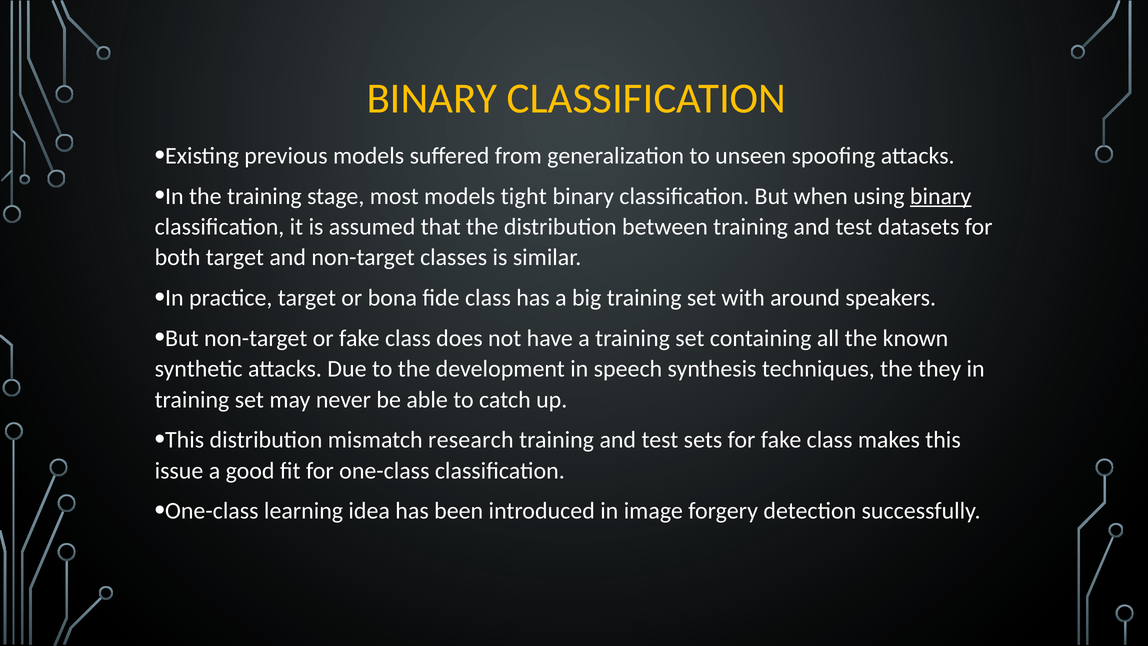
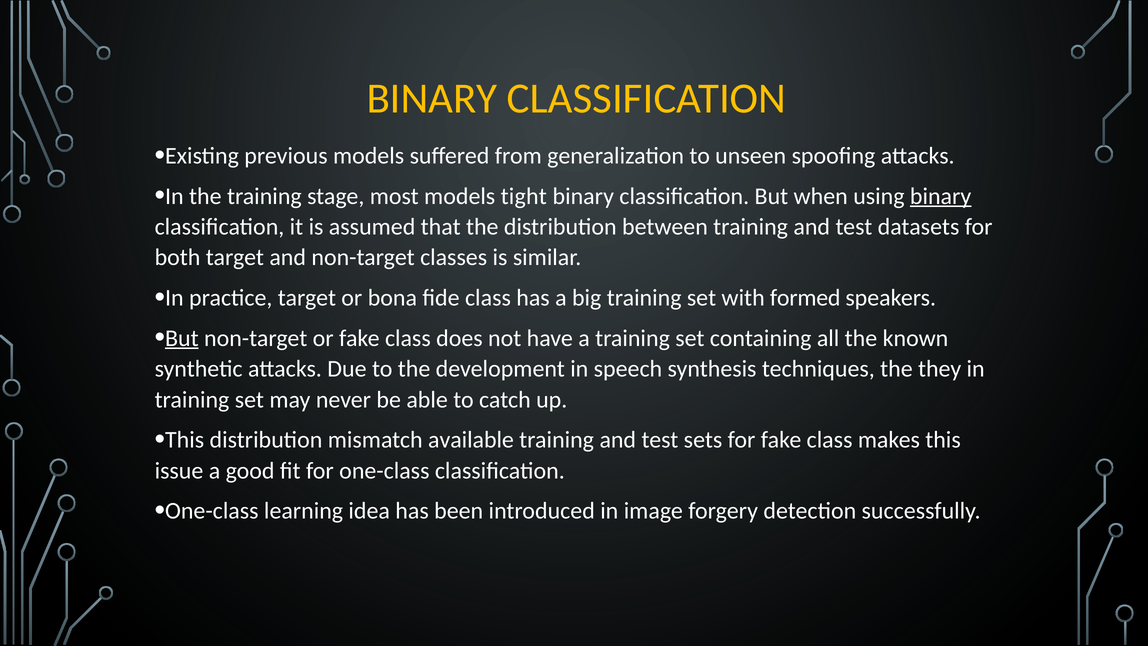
around: around -> formed
But at (182, 338) underline: none -> present
research: research -> available
